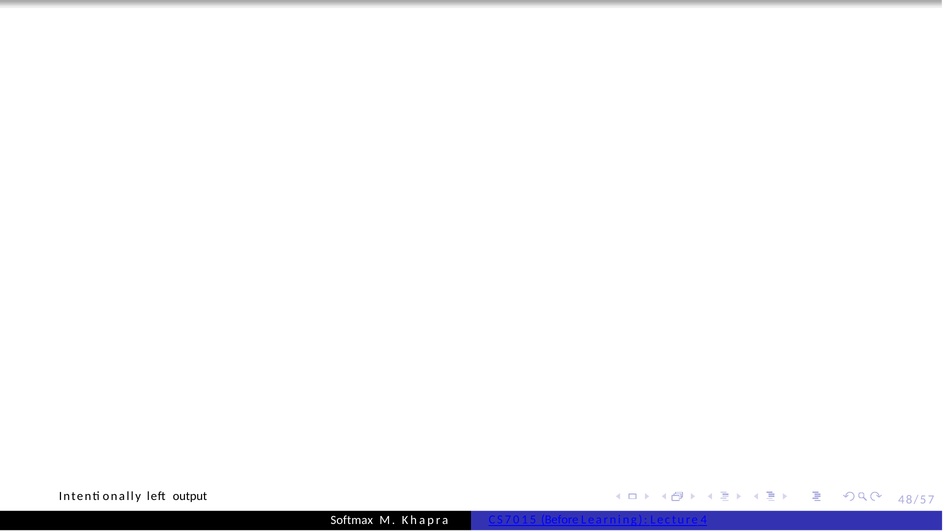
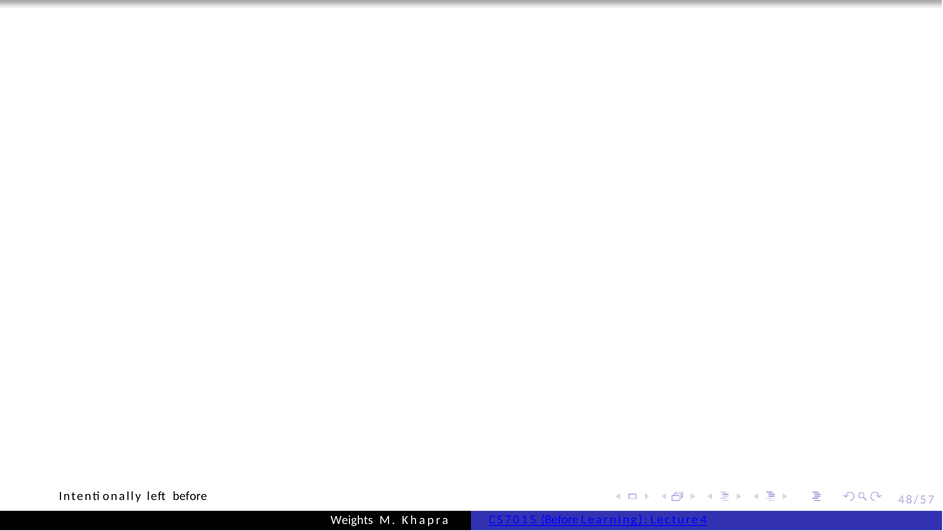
left output: output -> before
Softmax: Softmax -> Weights
